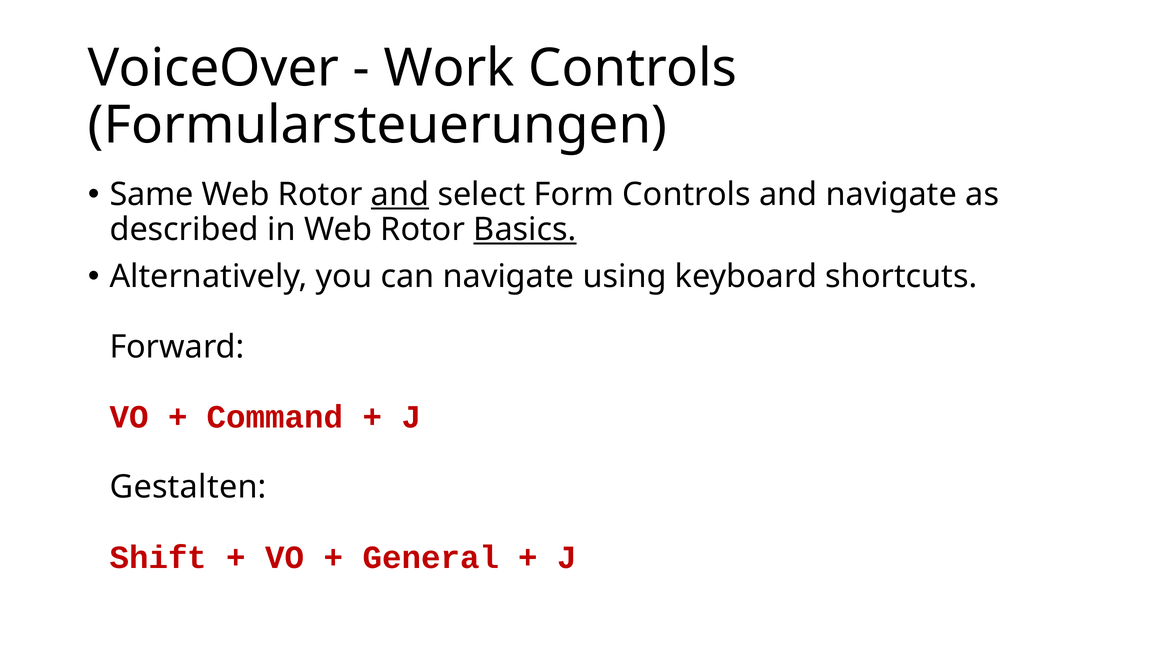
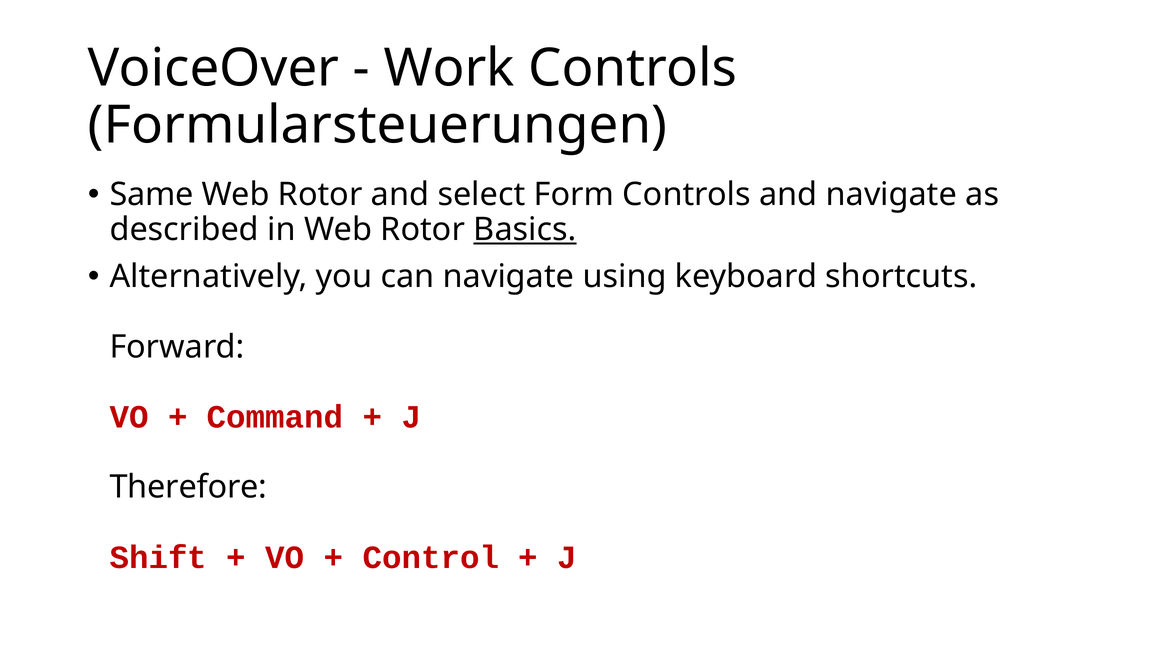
and at (400, 194) underline: present -> none
Gestalten: Gestalten -> Therefore
General: General -> Control
